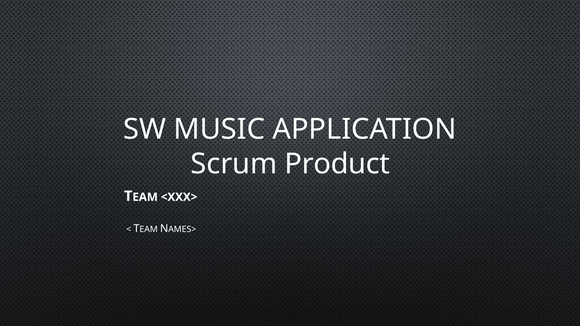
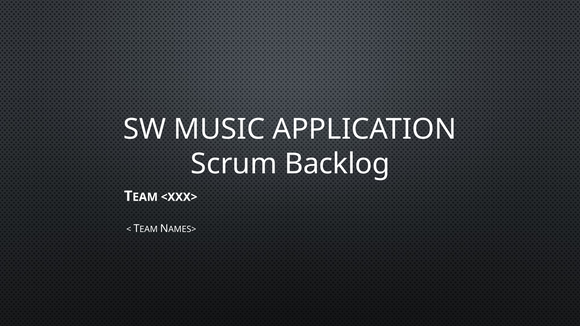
Product: Product -> Backlog
